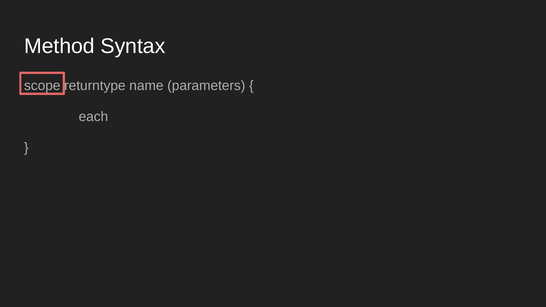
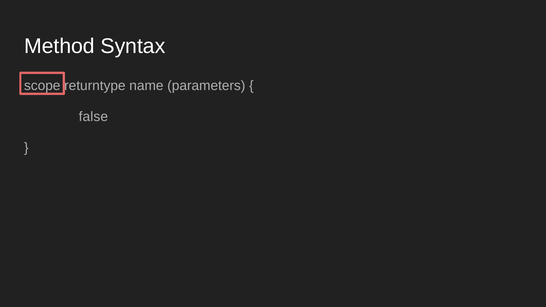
each: each -> false
